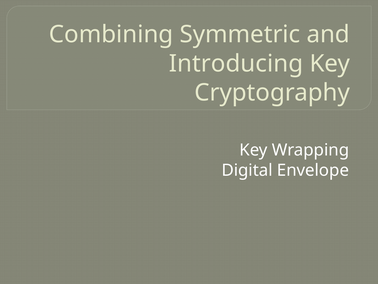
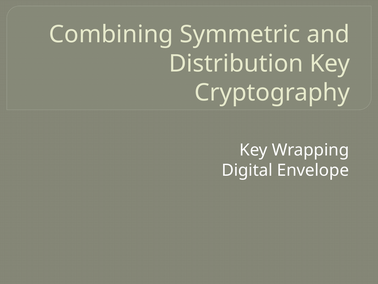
Introducing: Introducing -> Distribution
